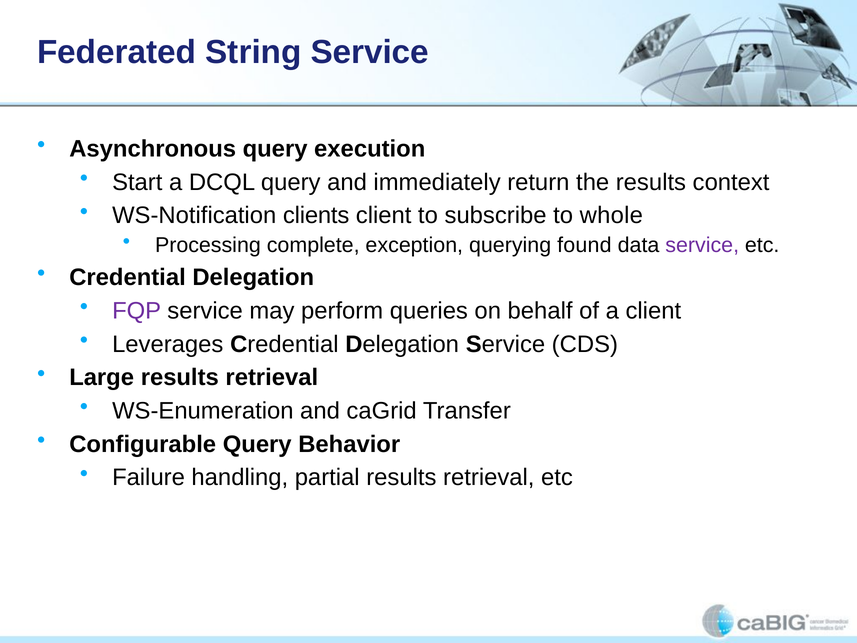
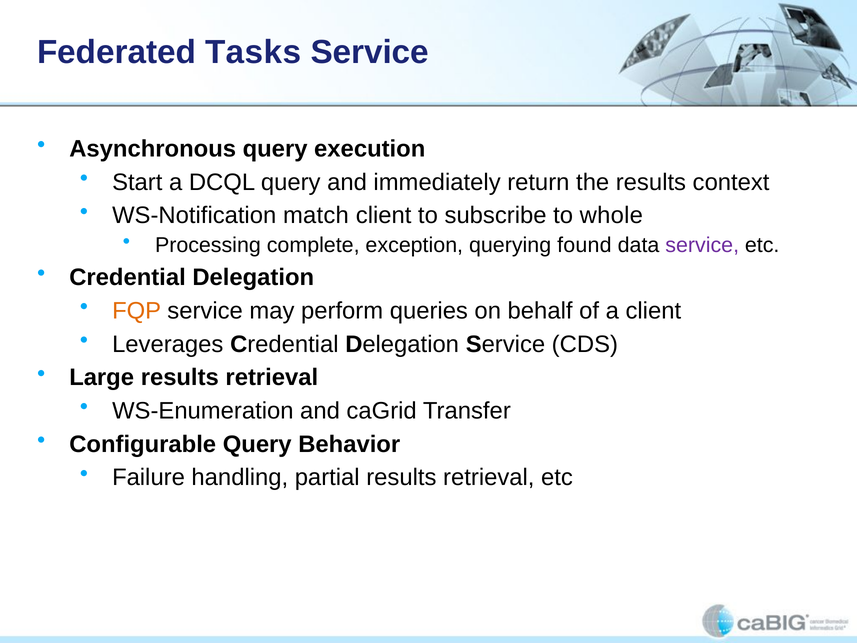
String: String -> Tasks
clients: clients -> match
FQP colour: purple -> orange
